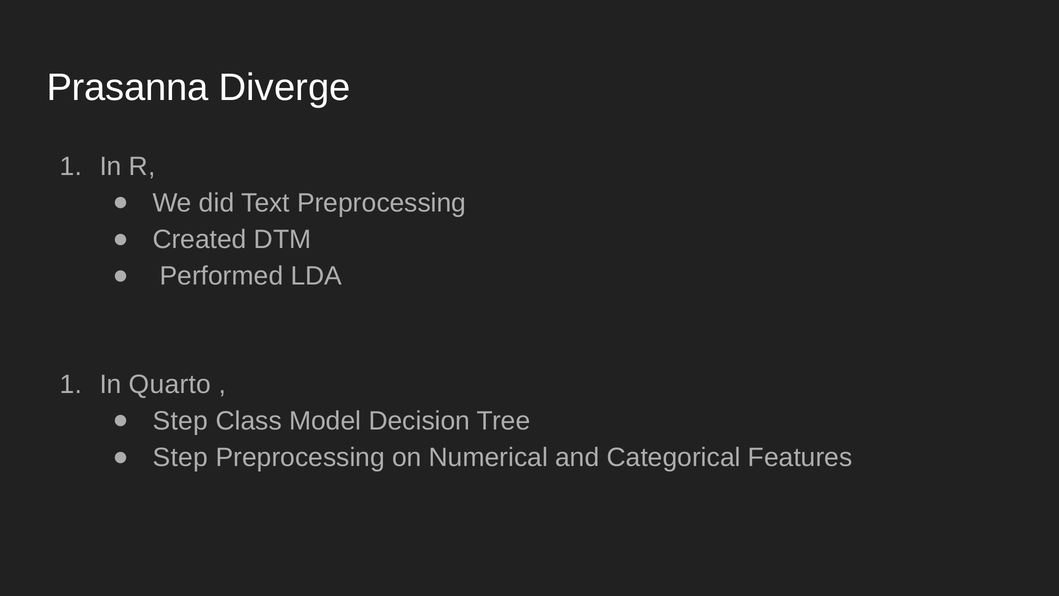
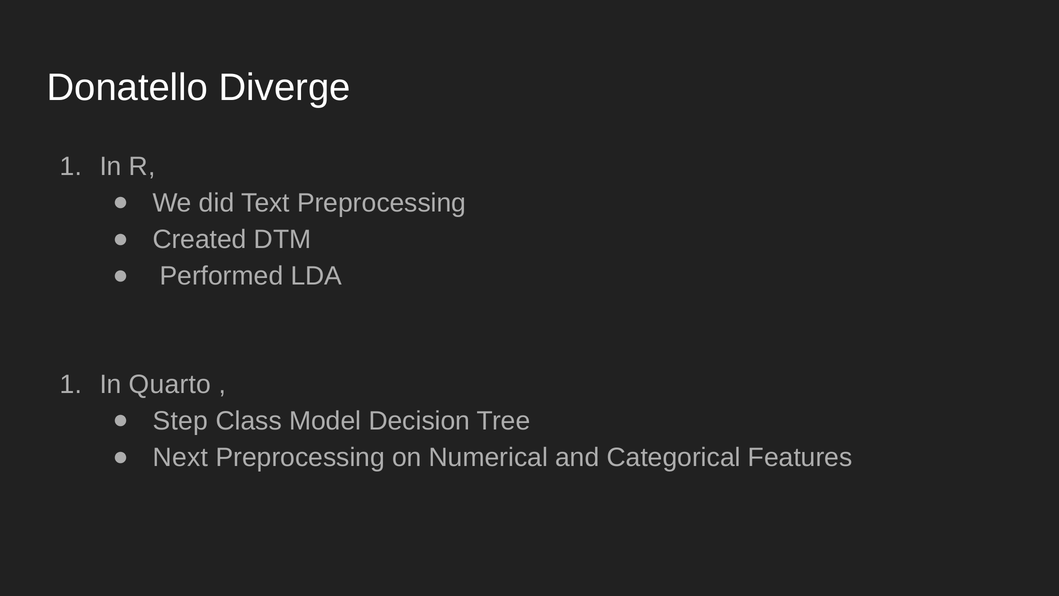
Prasanna: Prasanna -> Donatello
Step at (180, 457): Step -> Next
